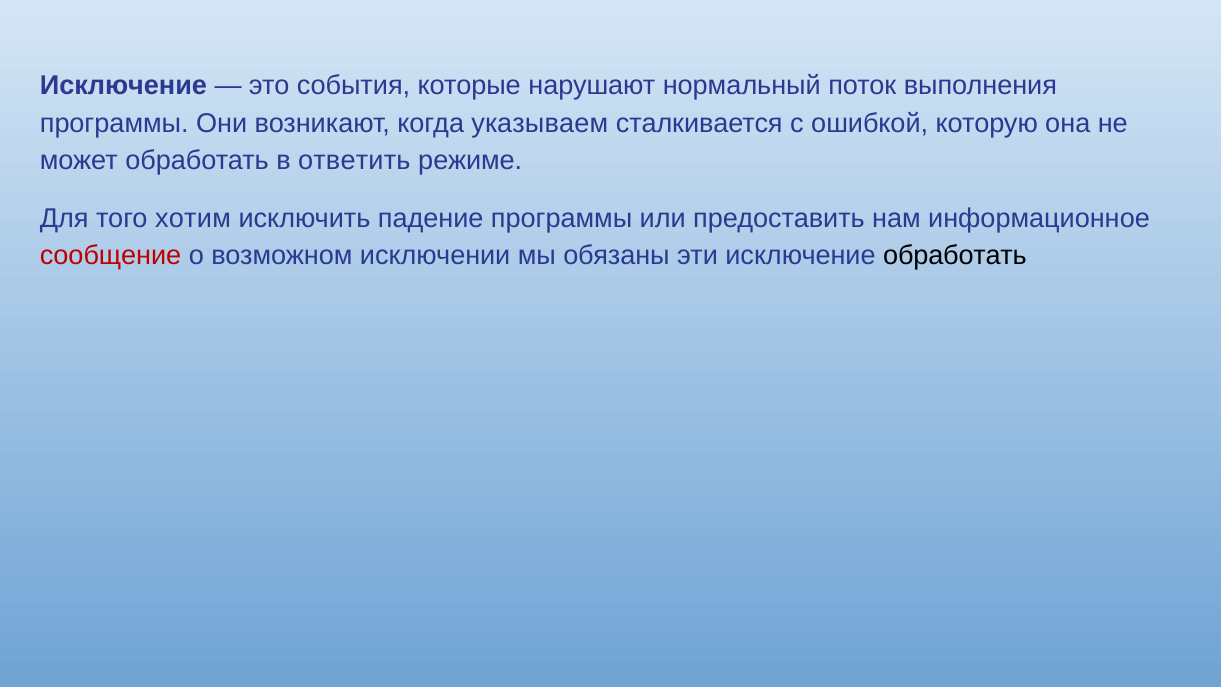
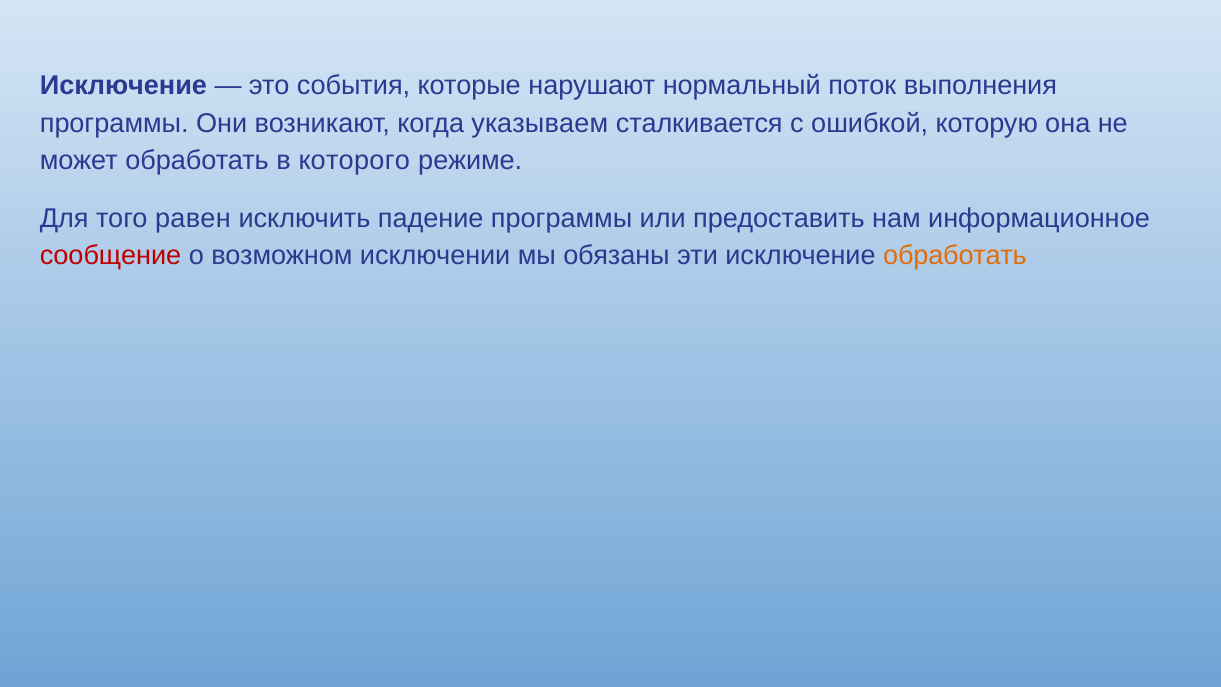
ответить: ответить -> которого
хотим: хотим -> равен
обработать at (955, 256) colour: black -> orange
